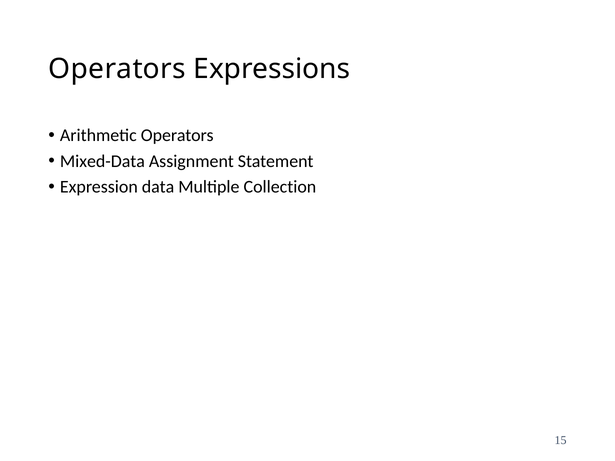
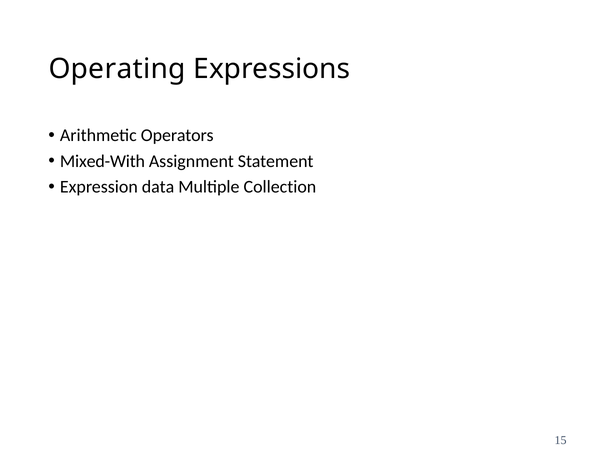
Operators at (117, 69): Operators -> Operating
Mixed-Data: Mixed-Data -> Mixed-With
